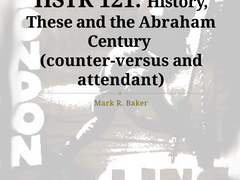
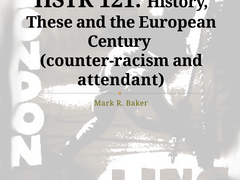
Abraham: Abraham -> European
counter-versus: counter-versus -> counter-racism
